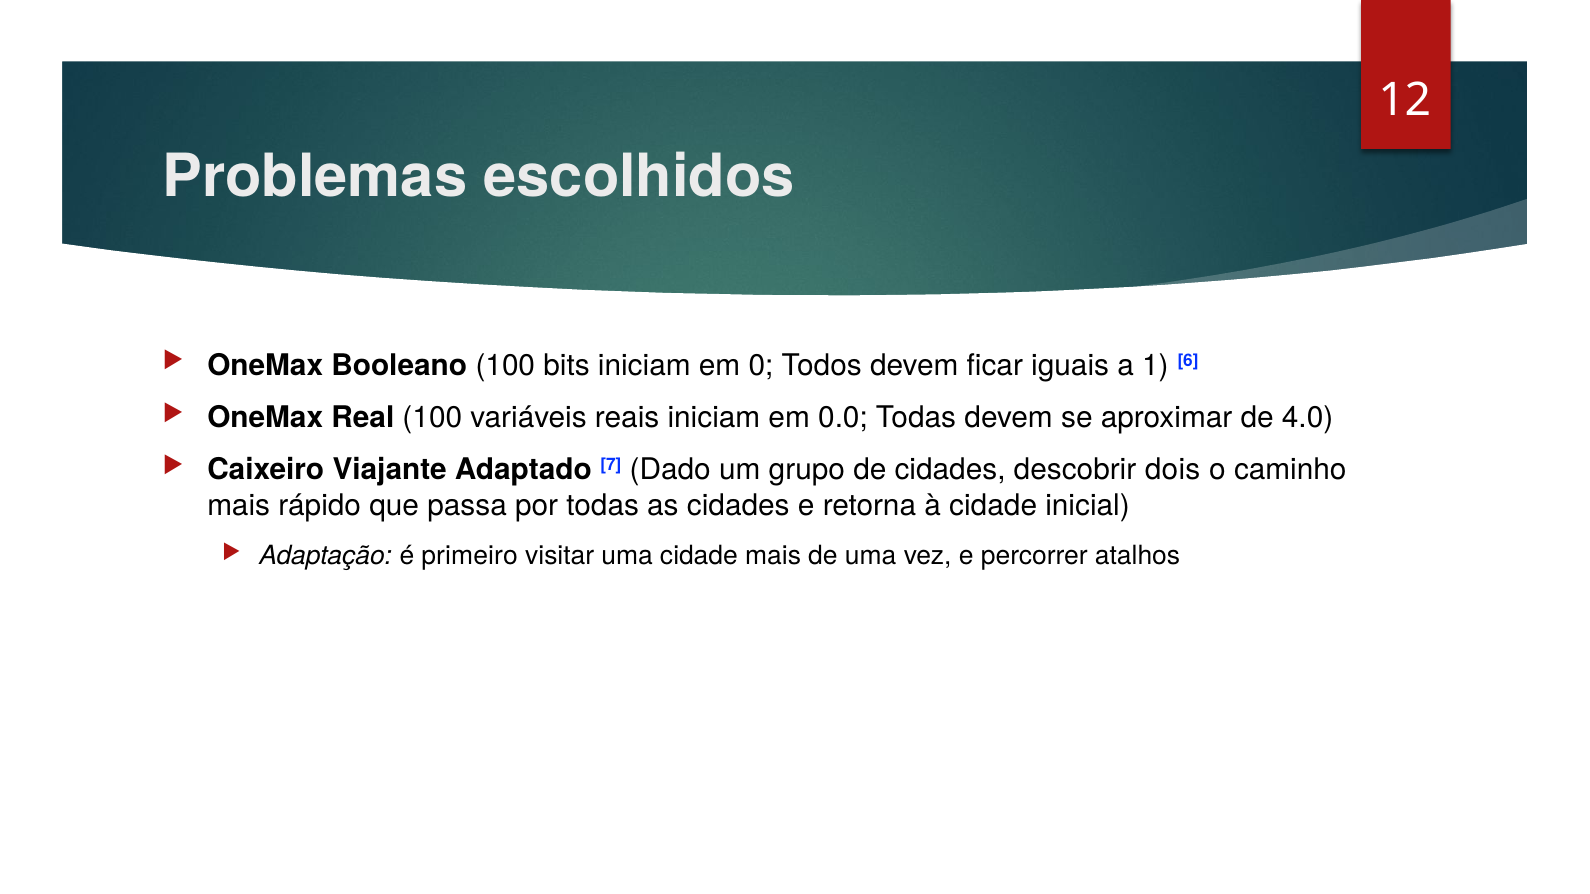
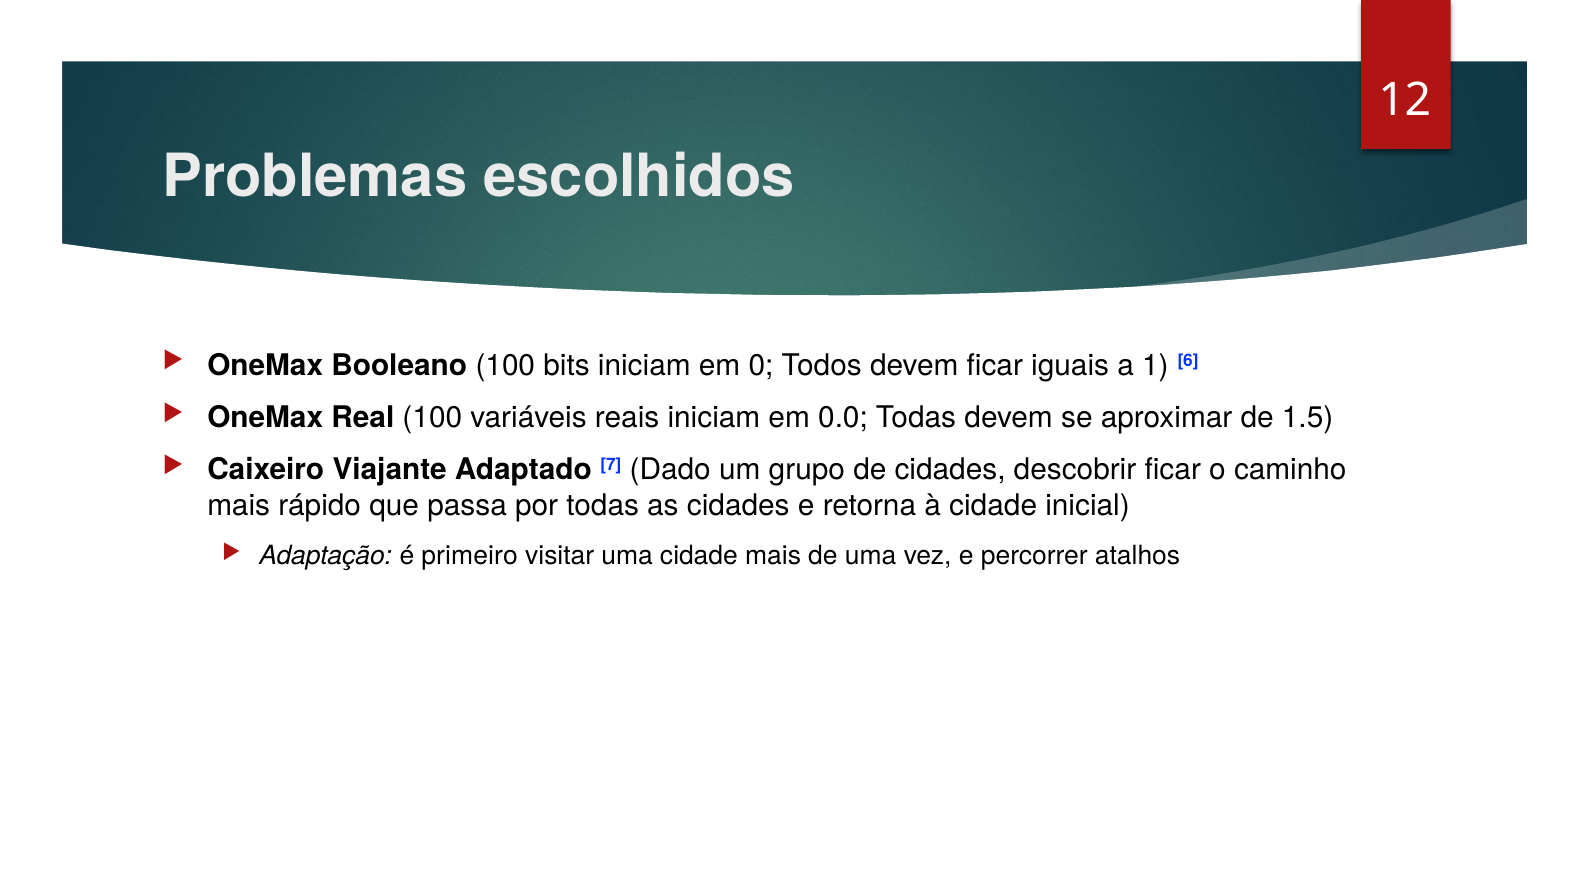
4.0: 4.0 -> 1.5
descobrir dois: dois -> ficar
